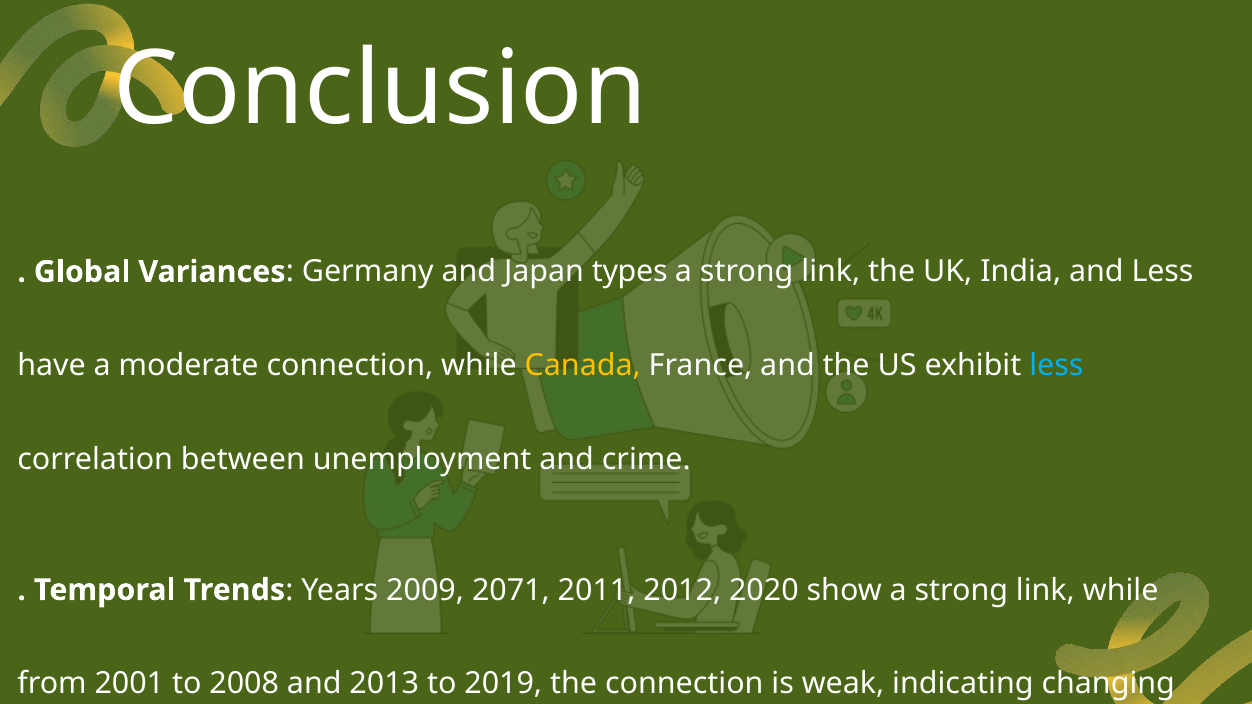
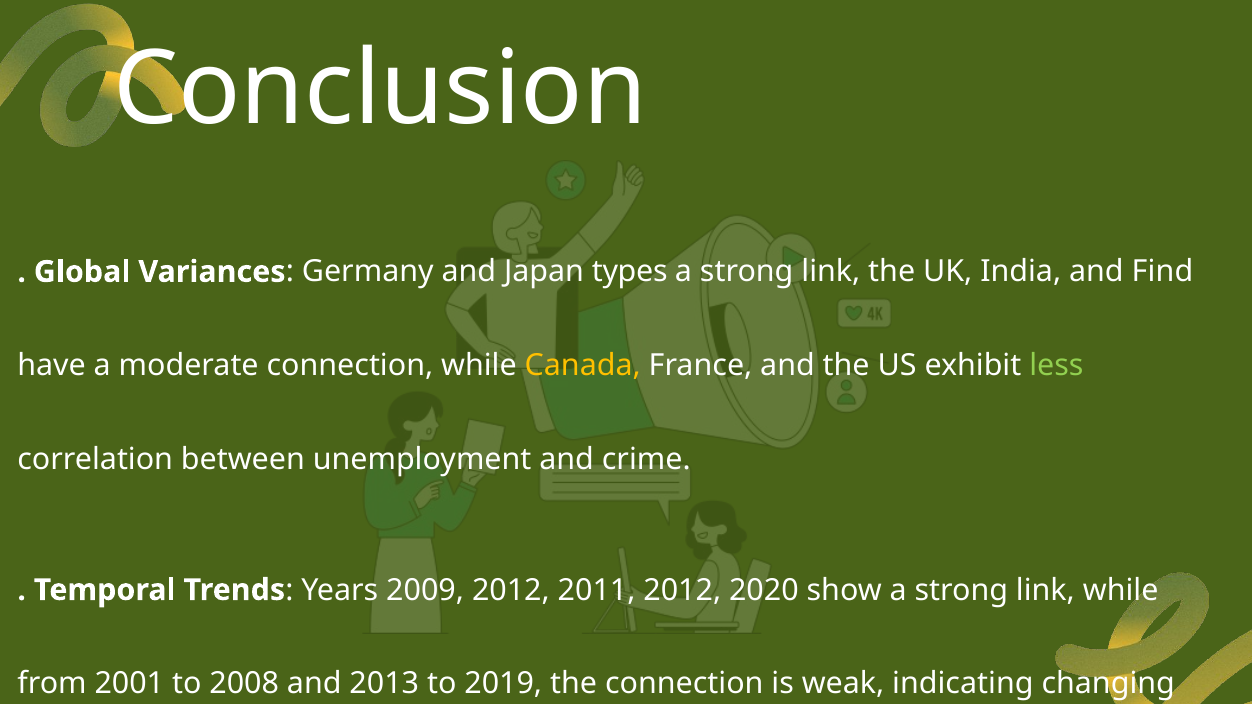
and Less: Less -> Find
less at (1056, 366) colour: light blue -> light green
2009 2071: 2071 -> 2012
